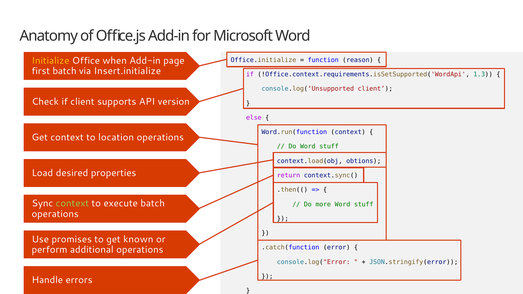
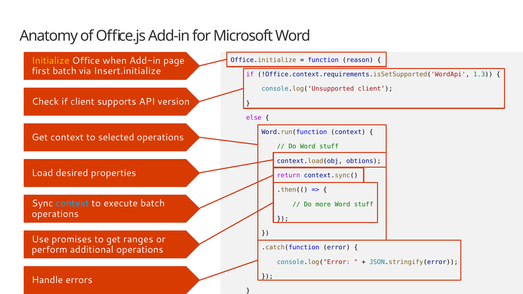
location: location -> selected
context at (72, 204) colour: light green -> light blue
known: known -> ranges
